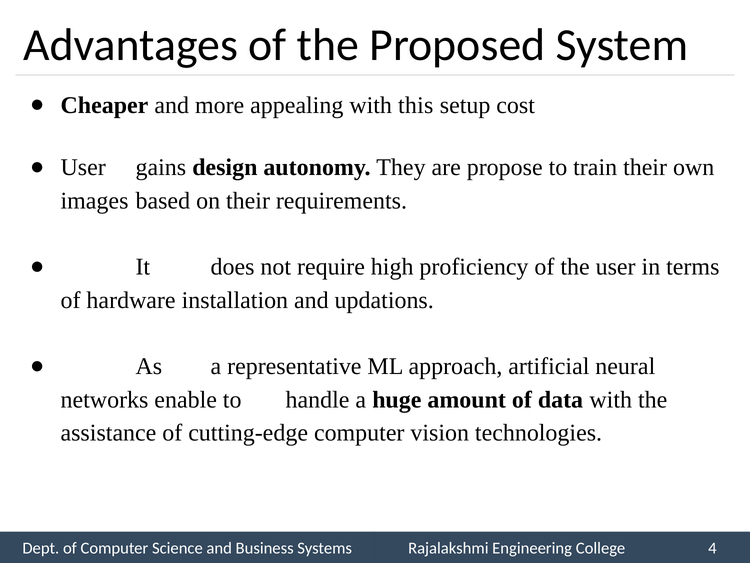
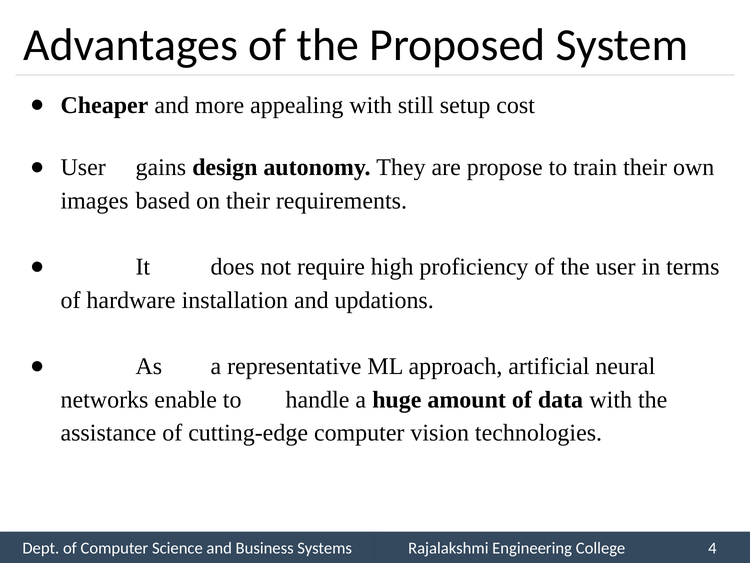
this: this -> still
